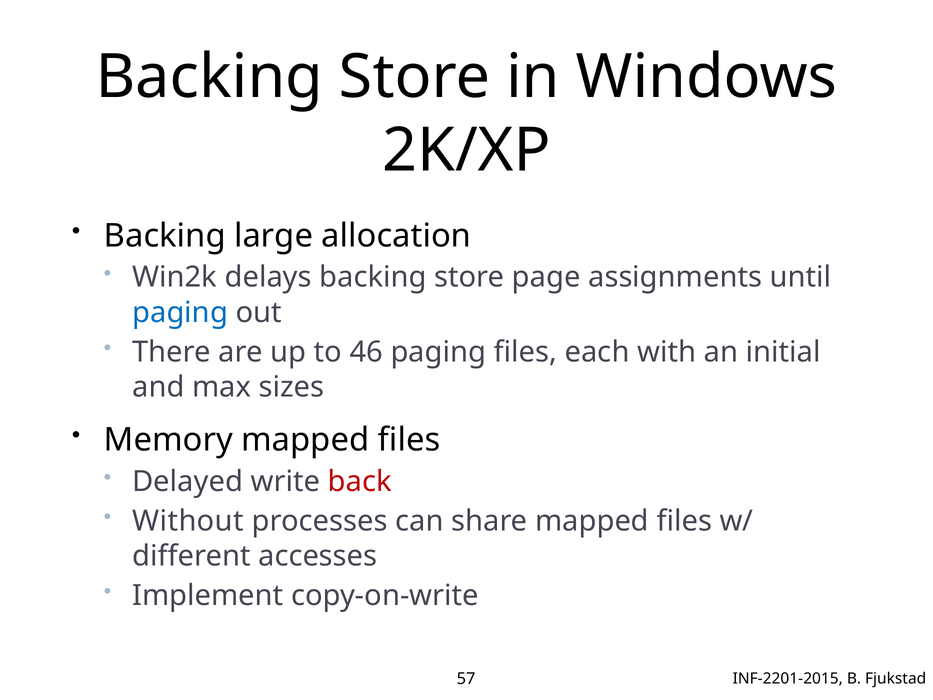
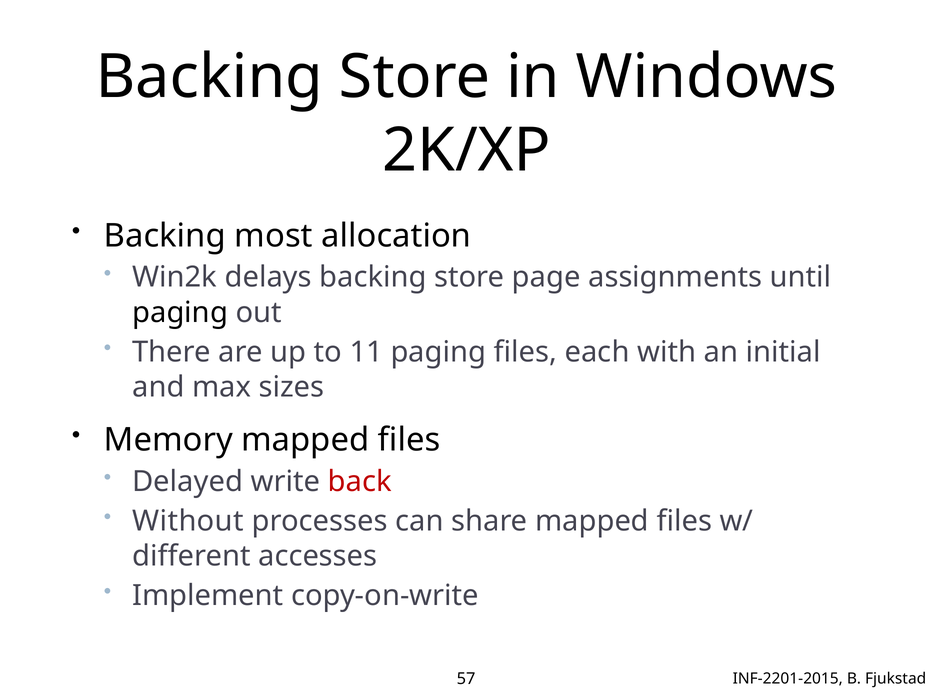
large: large -> most
paging at (180, 312) colour: blue -> black
46: 46 -> 11
